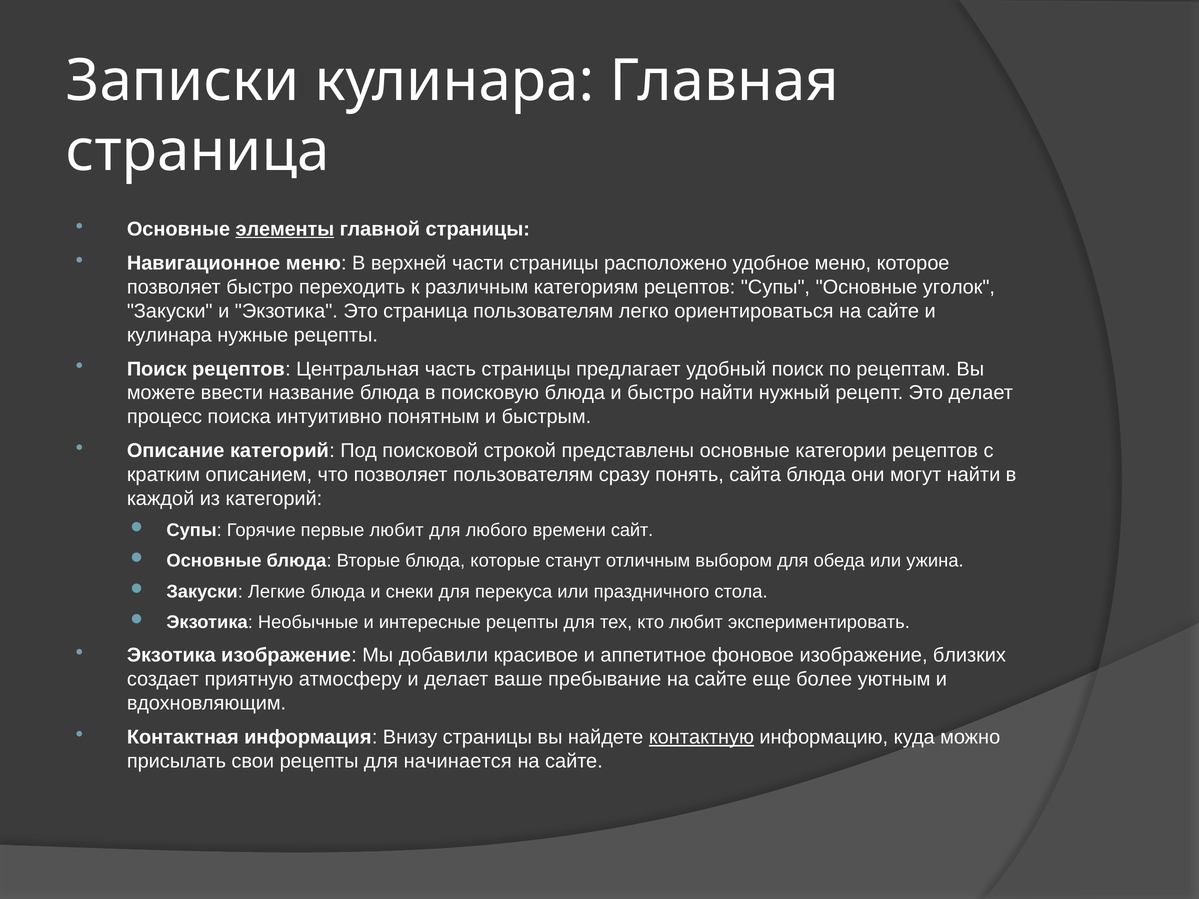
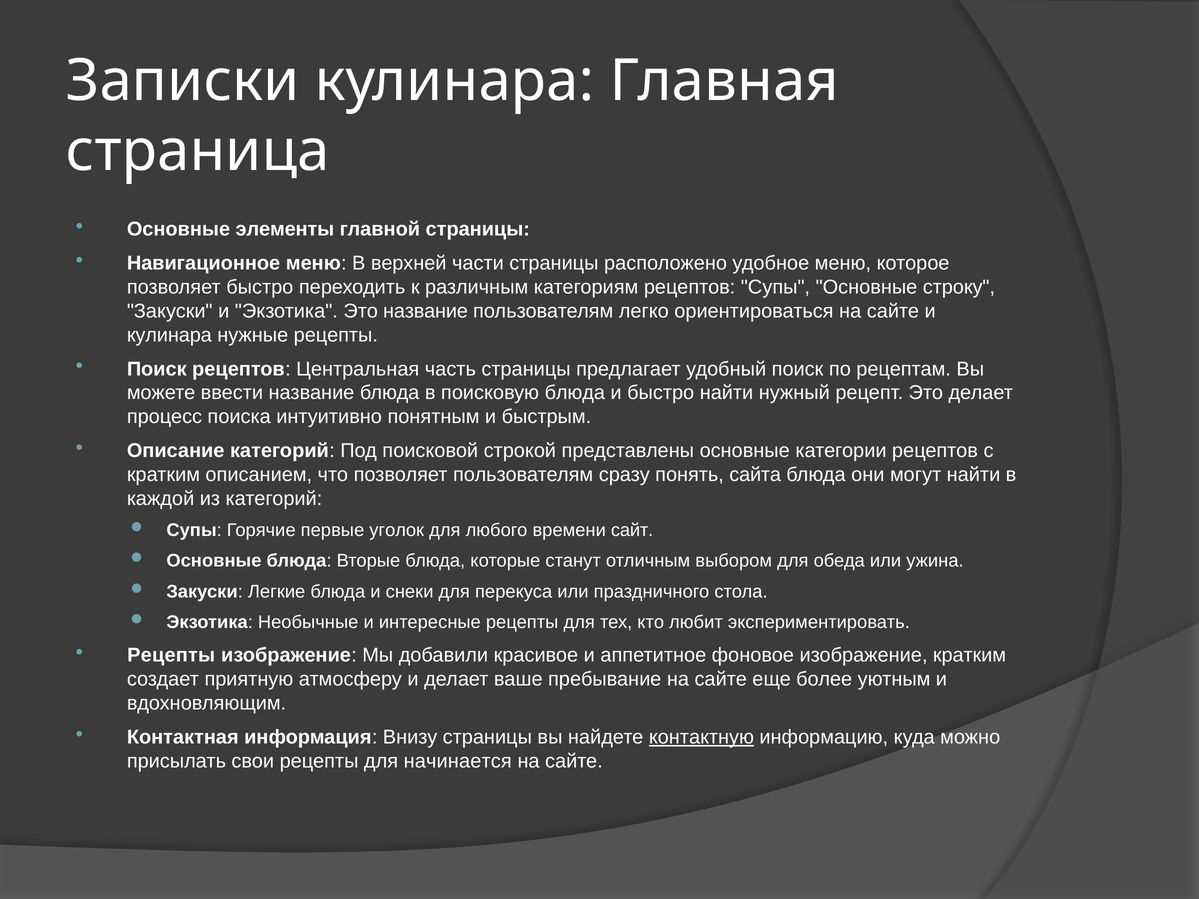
элементы underline: present -> none
уголок: уголок -> строку
Это страница: страница -> название
первые любит: любит -> уголок
Экзотика at (171, 655): Экзотика -> Рецепты
изображение близких: близких -> кратким
